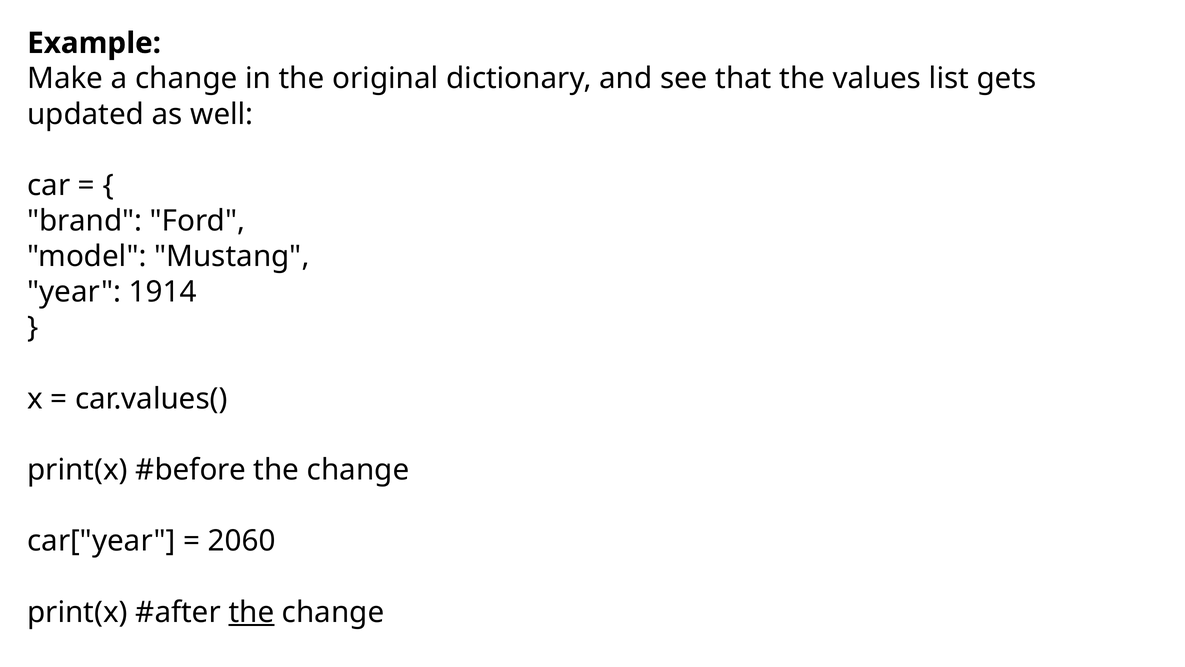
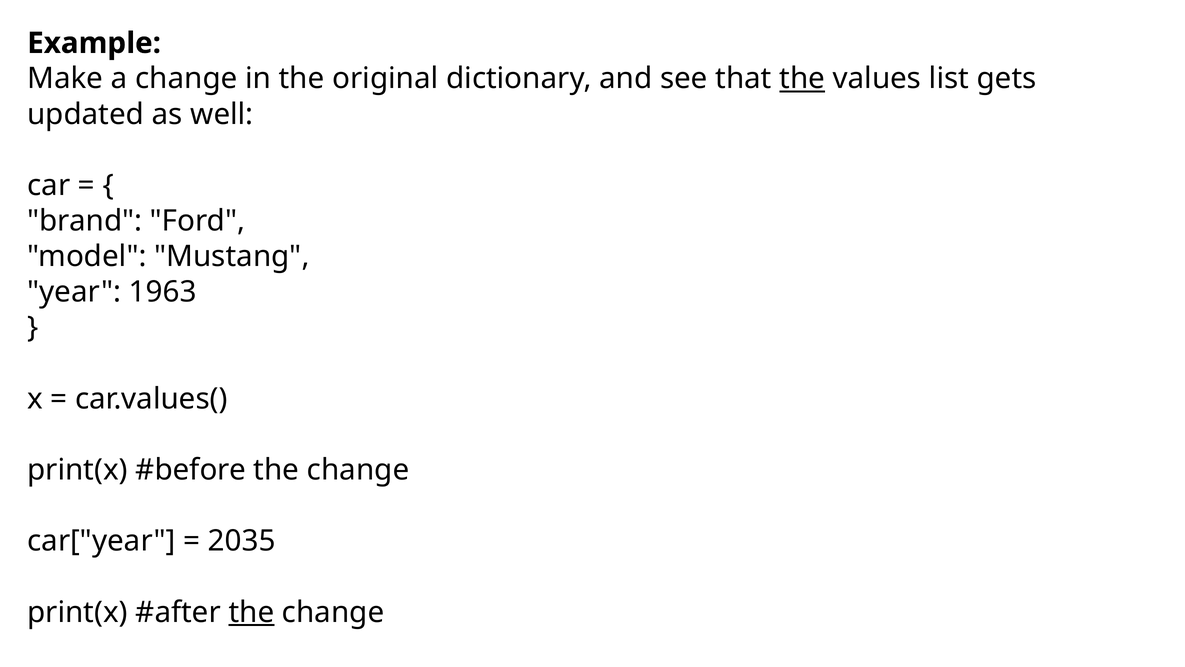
the at (802, 79) underline: none -> present
1914: 1914 -> 1963
2060: 2060 -> 2035
